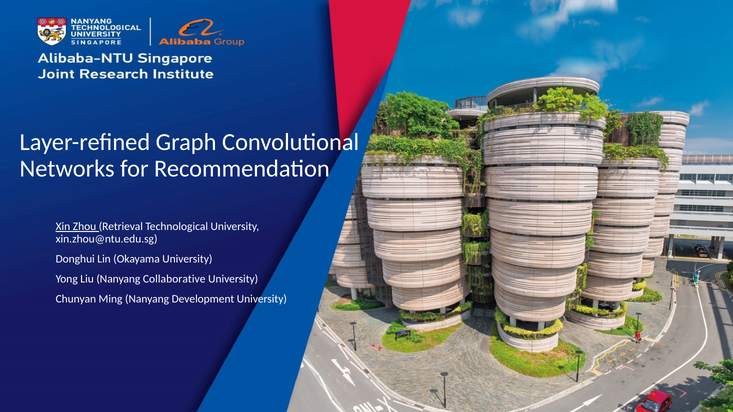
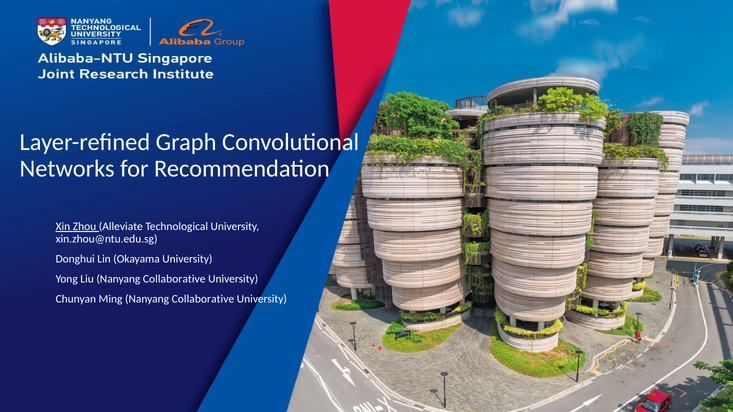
Retrieval: Retrieval -> Alleviate
Development at (203, 299): Development -> Collaborative
